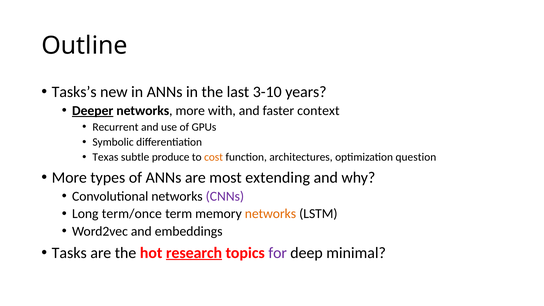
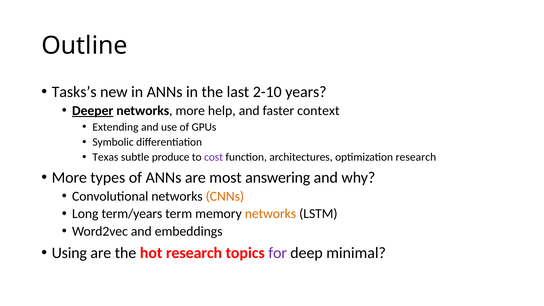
3-10: 3-10 -> 2-10
with: with -> help
Recurrent: Recurrent -> Extending
cost colour: orange -> purple
optimization question: question -> research
extending: extending -> answering
CNNs colour: purple -> orange
term/once: term/once -> term/years
Tasks: Tasks -> Using
research at (194, 253) underline: present -> none
